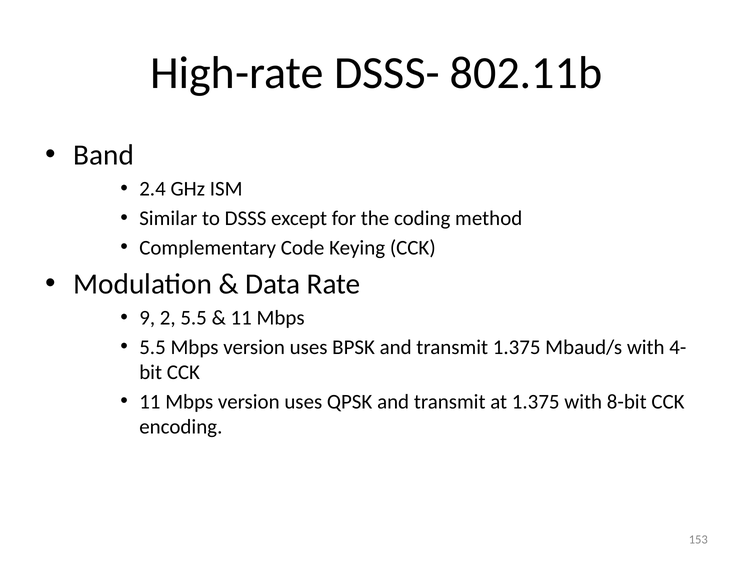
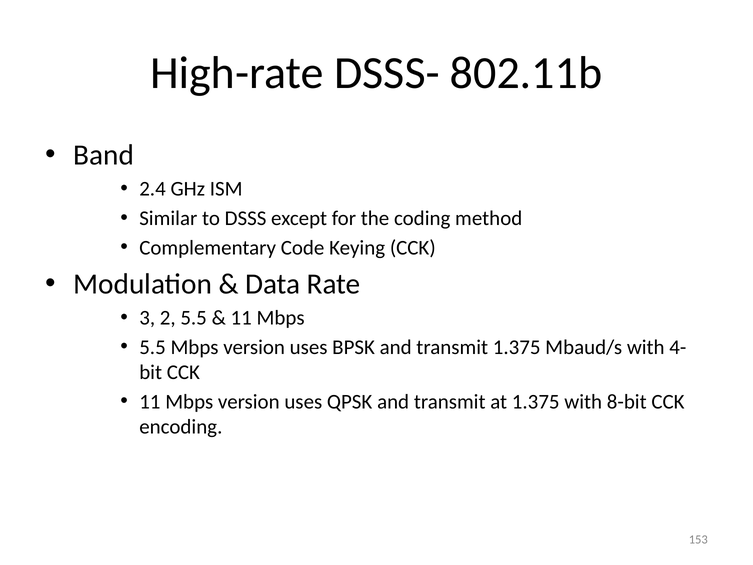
9: 9 -> 3
